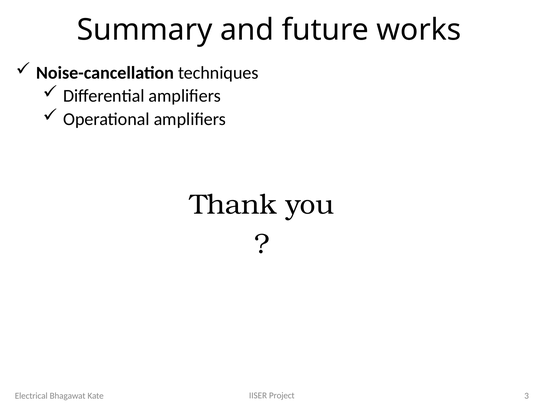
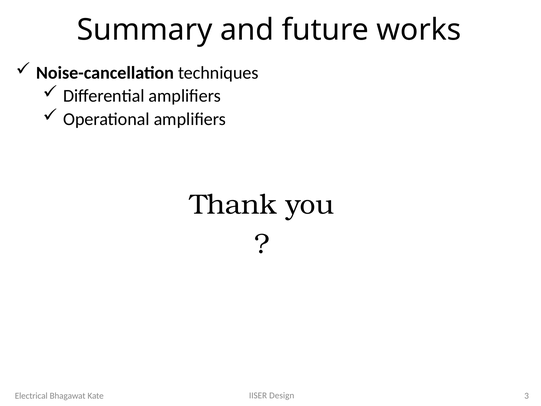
Project: Project -> Design
